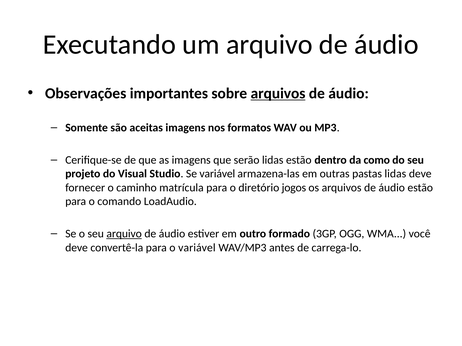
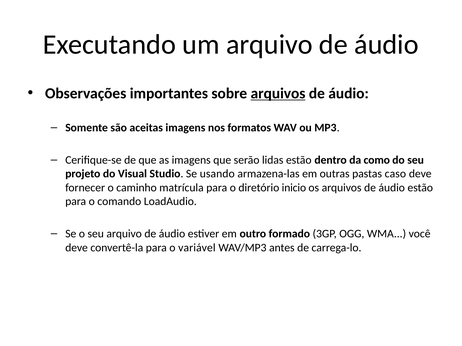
Se variável: variável -> usando
pastas lidas: lidas -> caso
jogos: jogos -> inicio
arquivo at (124, 234) underline: present -> none
